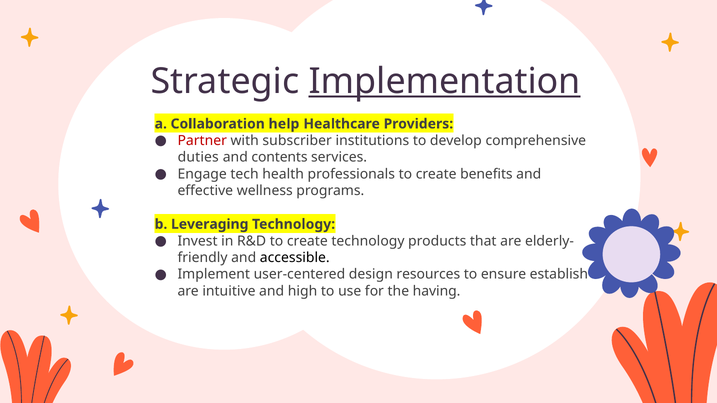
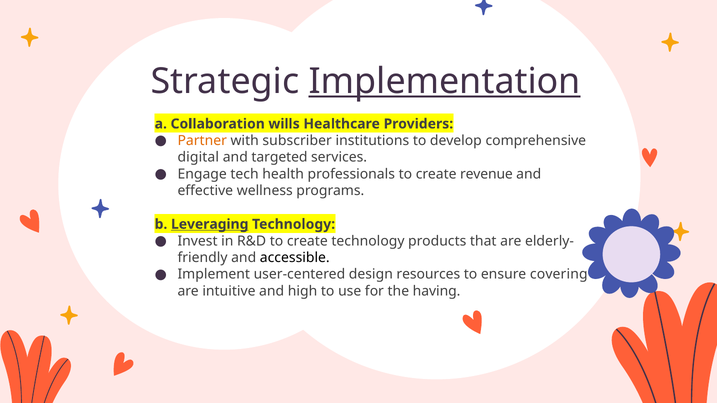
help: help -> wills
Partner colour: red -> orange
duties: duties -> digital
contents: contents -> targeted
benefits: benefits -> revenue
Leveraging underline: none -> present
establish: establish -> covering
